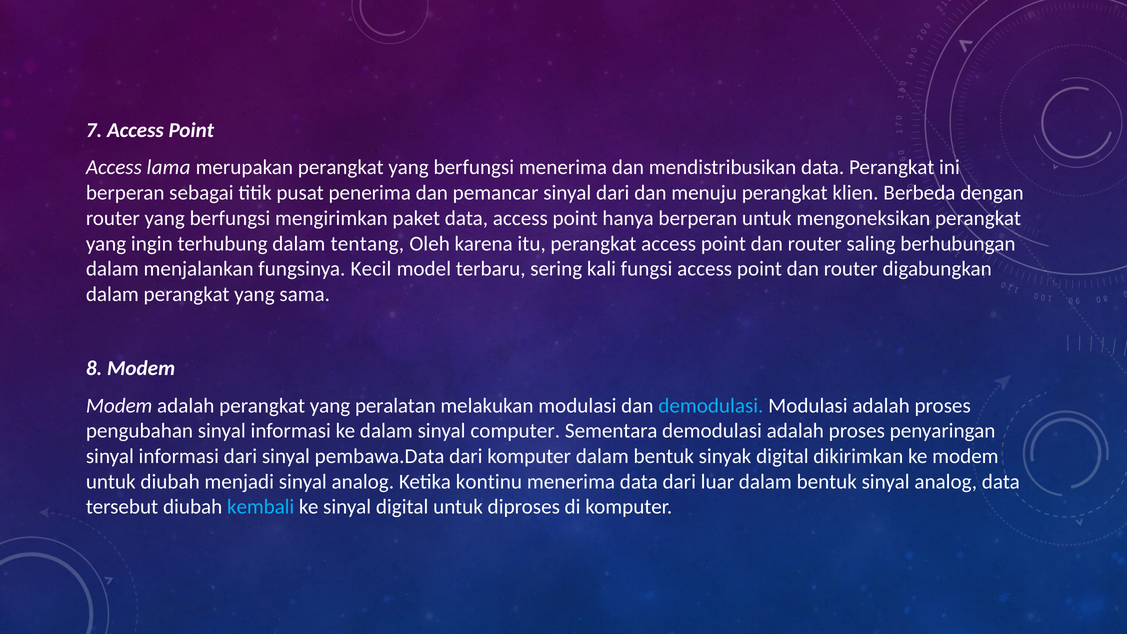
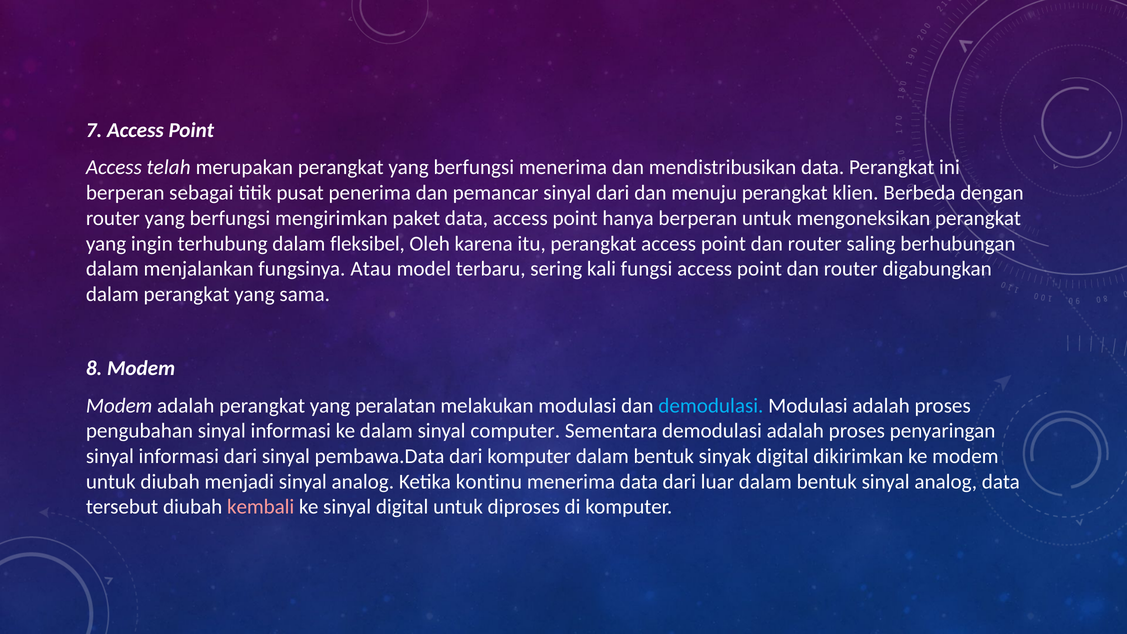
lama: lama -> telah
tentang: tentang -> fleksibel
Kecil: Kecil -> Atau
kembali colour: light blue -> pink
